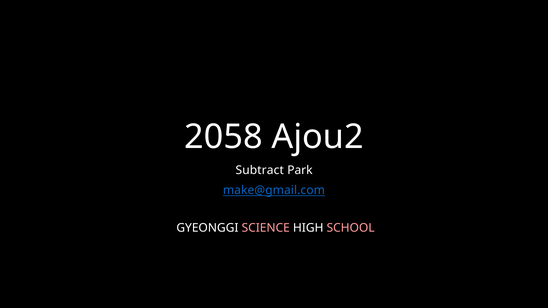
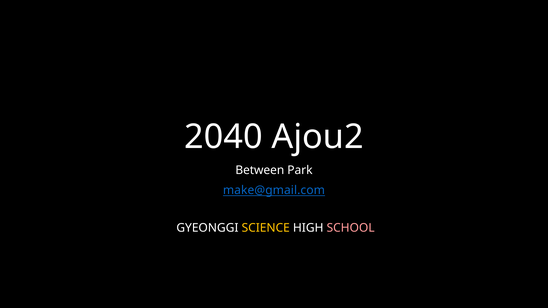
2058: 2058 -> 2040
Subtract: Subtract -> Between
SCIENCE colour: pink -> yellow
